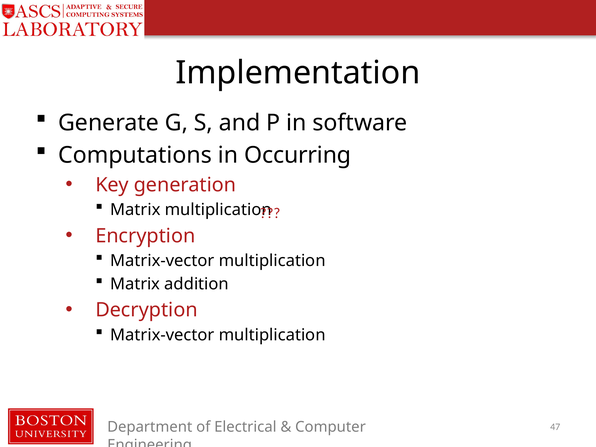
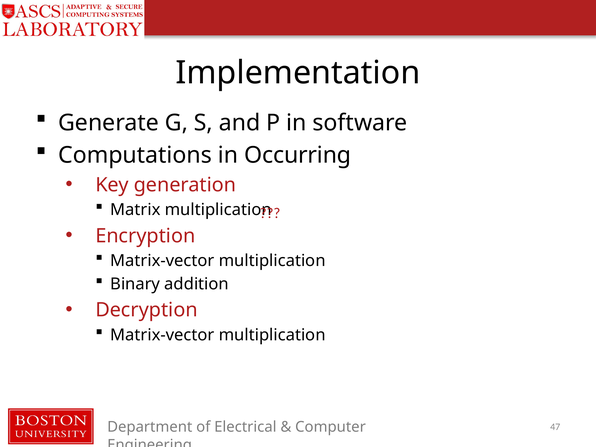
Matrix at (135, 284): Matrix -> Binary
